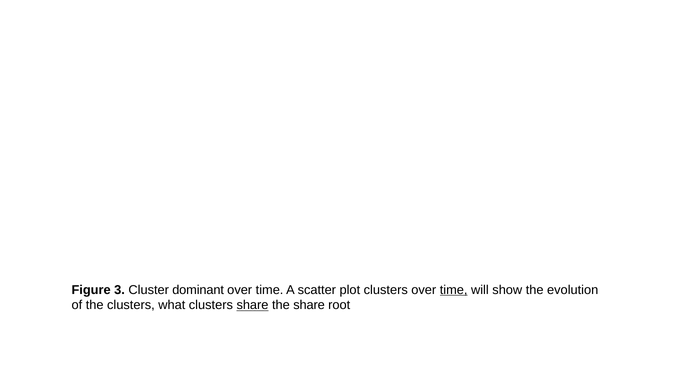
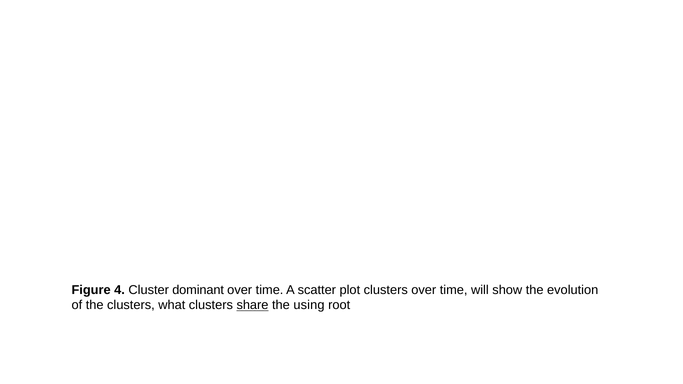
3: 3 -> 4
time at (454, 290) underline: present -> none
the share: share -> using
